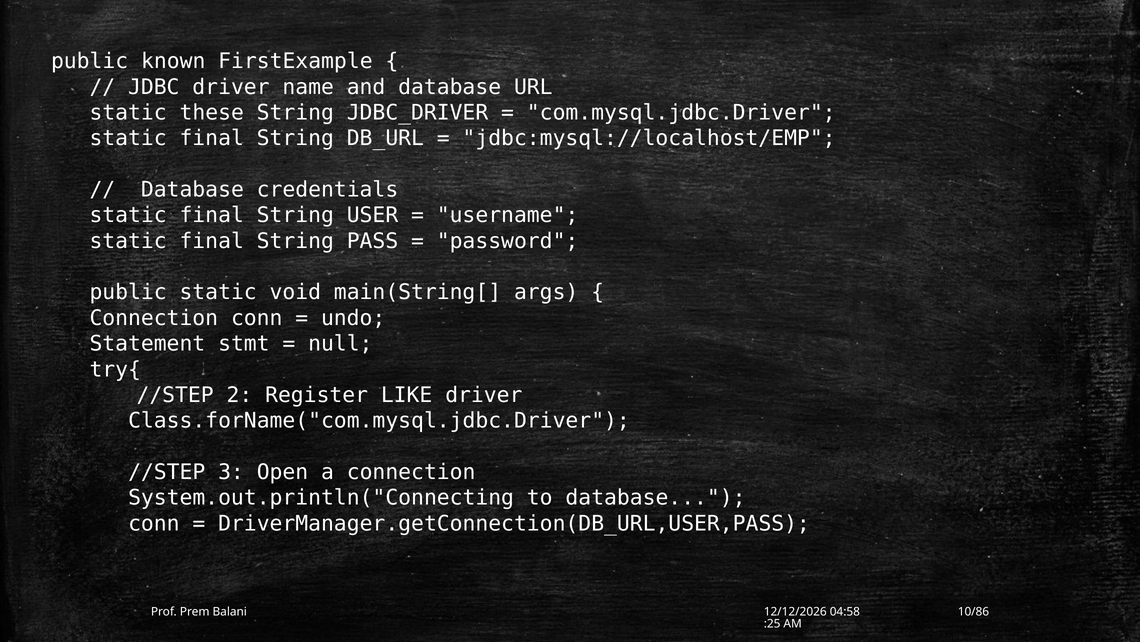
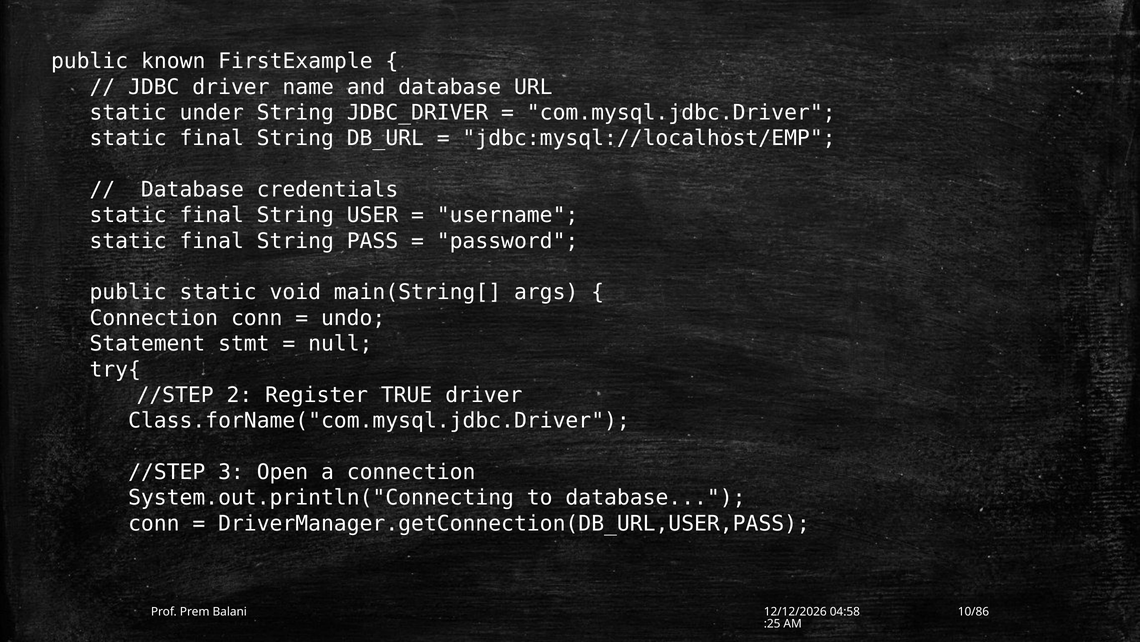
these: these -> under
LIKE: LIKE -> TRUE
